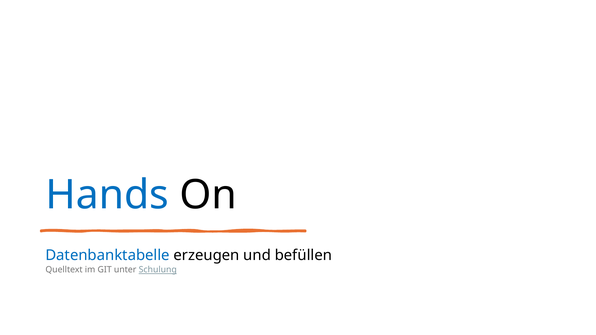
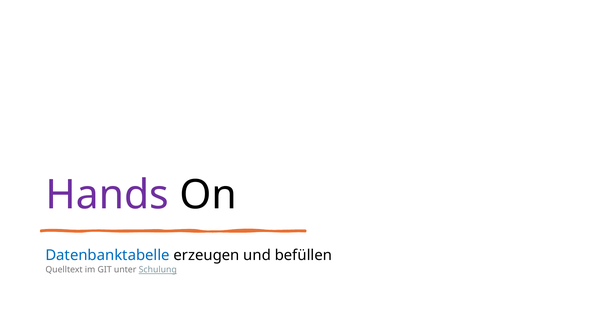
Hands colour: blue -> purple
